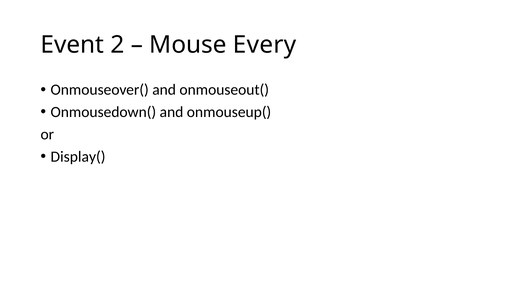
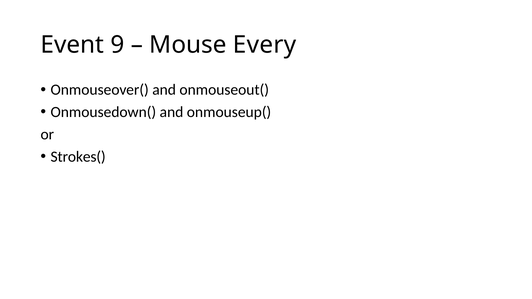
2: 2 -> 9
Display(: Display( -> Strokes(
